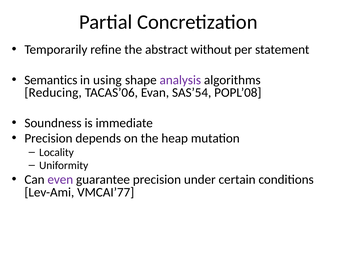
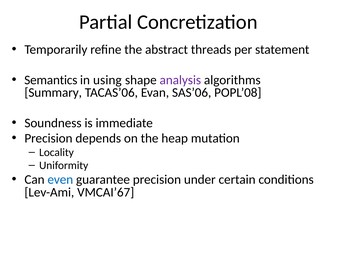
without: without -> threads
Reducing: Reducing -> Summary
SAS’54: SAS’54 -> SAS’06
even colour: purple -> blue
VMCAI’77: VMCAI’77 -> VMCAI’67
